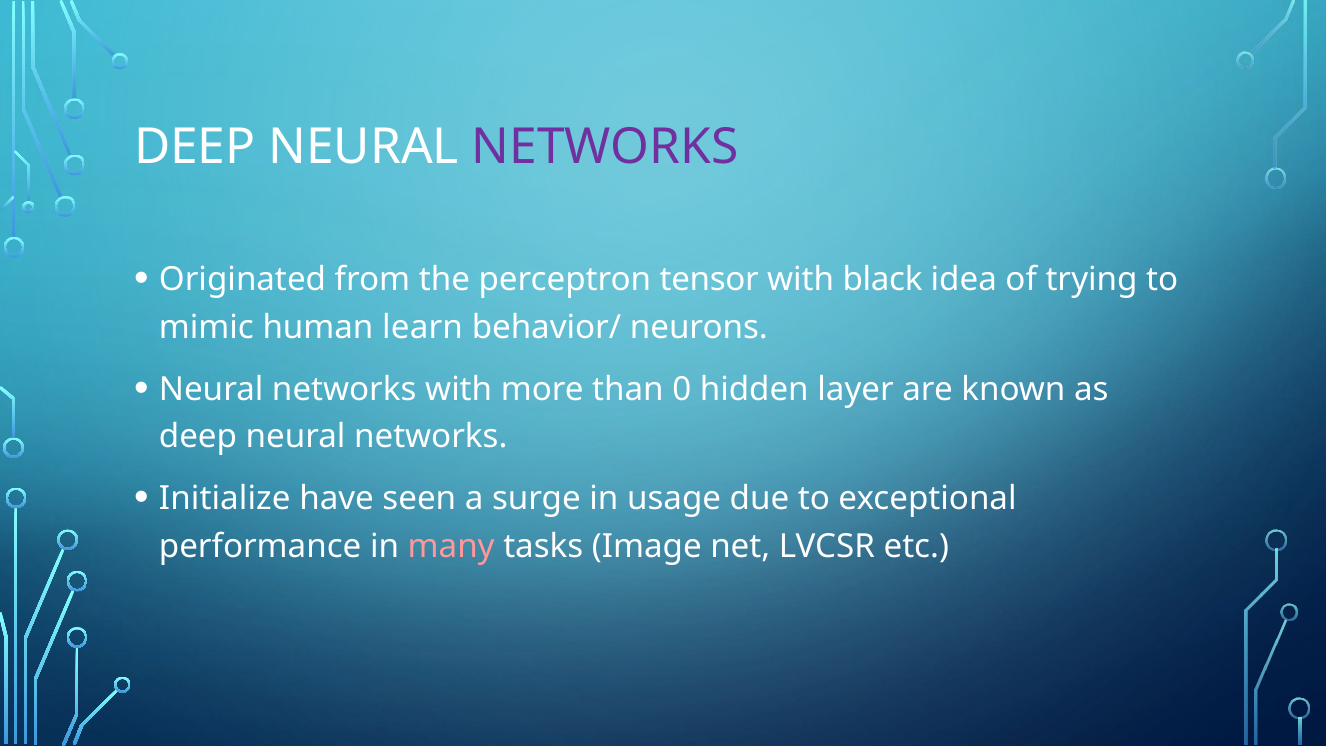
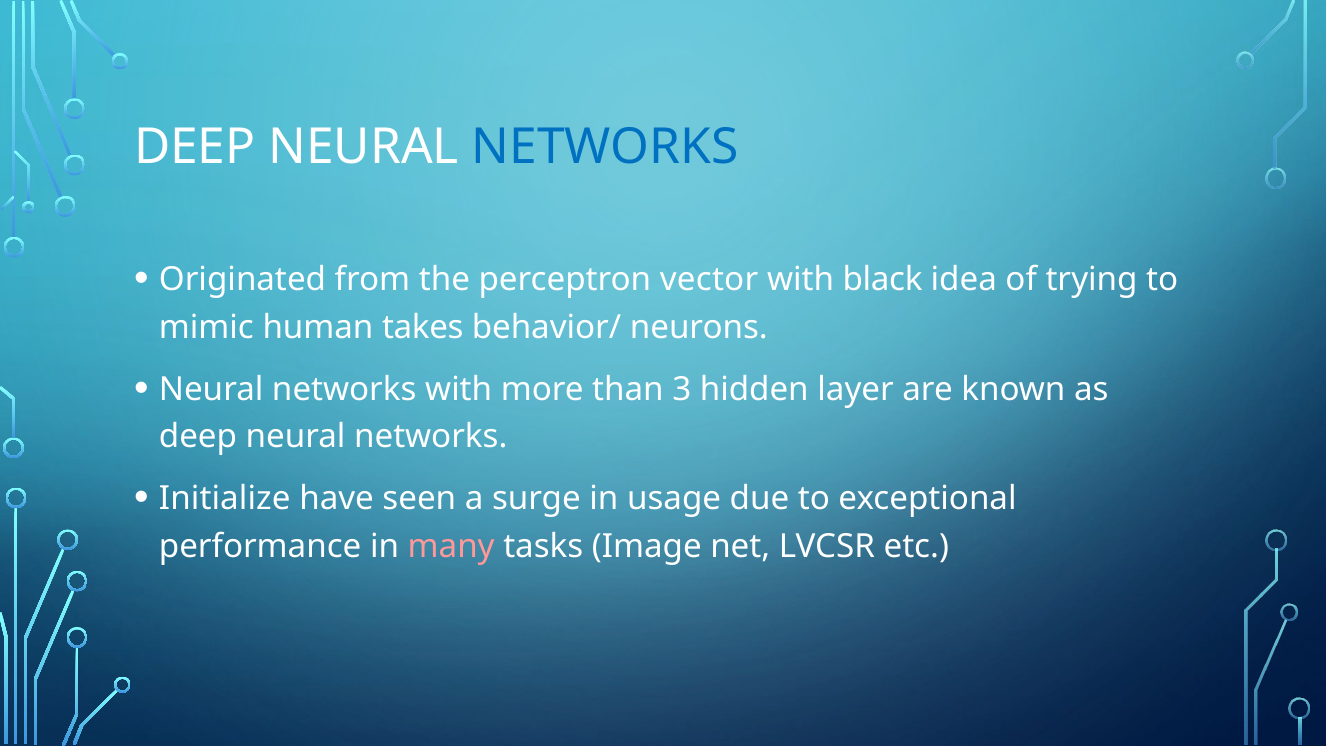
NETWORKS at (605, 147) colour: purple -> blue
tensor: tensor -> vector
learn: learn -> takes
0: 0 -> 3
